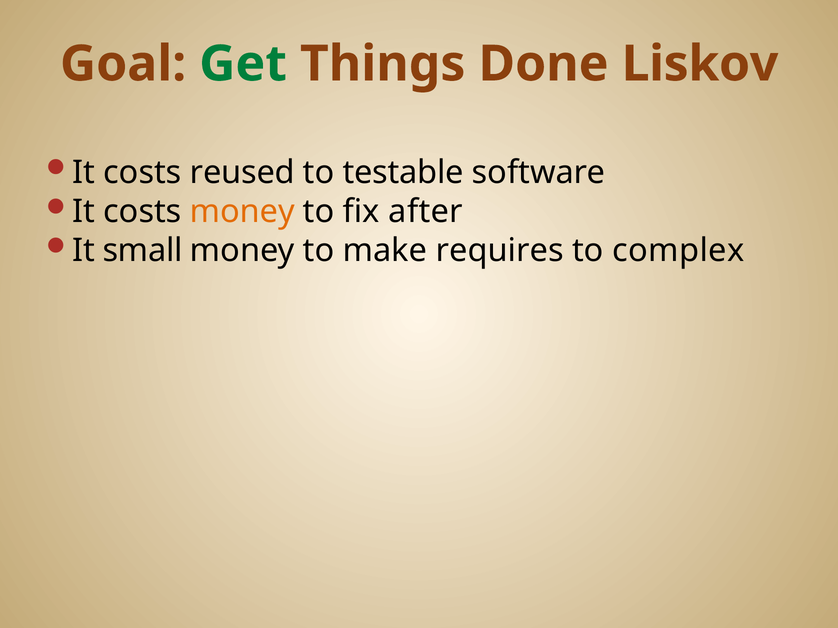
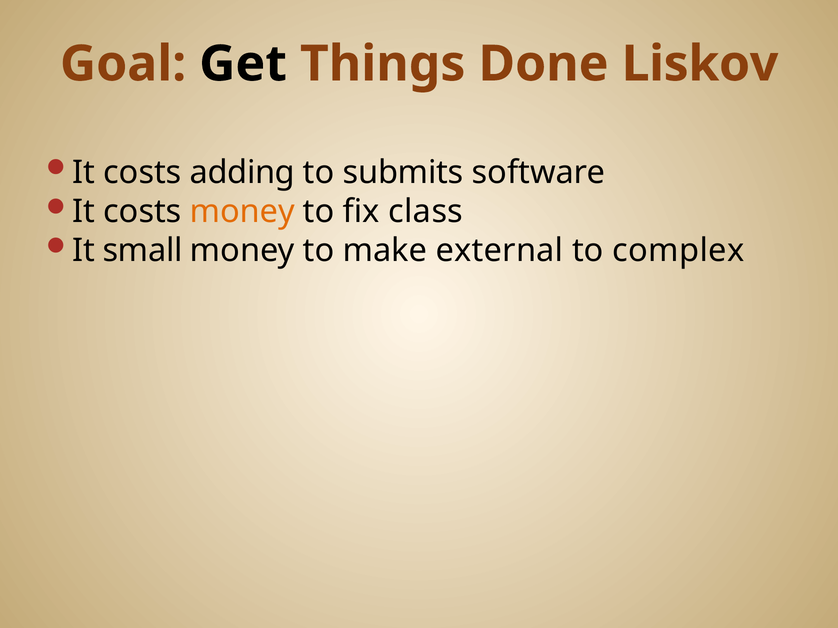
Get colour: green -> black
reused: reused -> adding
testable: testable -> submits
after: after -> class
requires: requires -> external
